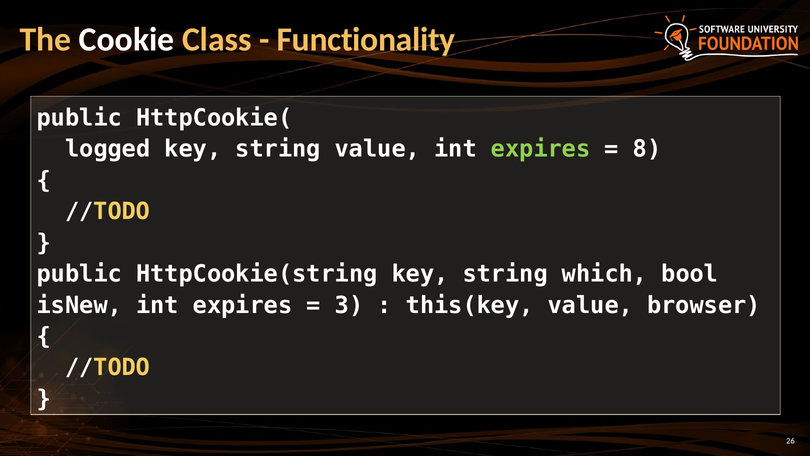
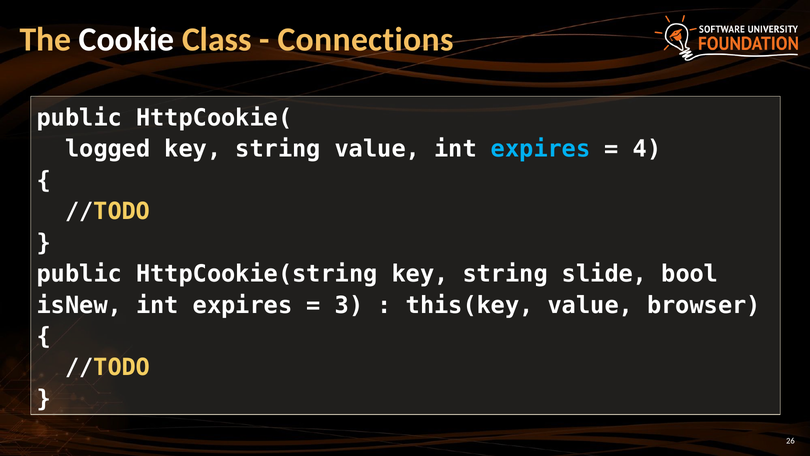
Functionality: Functionality -> Connections
expires at (541, 149) colour: light green -> light blue
8: 8 -> 4
which: which -> slide
